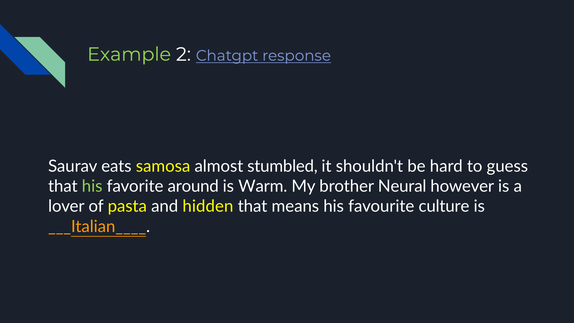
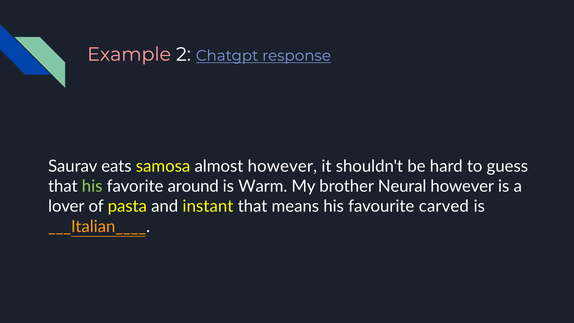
Example colour: light green -> pink
almost stumbled: stumbled -> however
hidden: hidden -> instant
culture: culture -> carved
